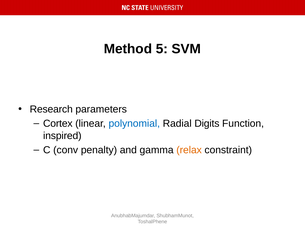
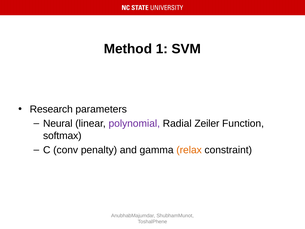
5: 5 -> 1
Cortex: Cortex -> Neural
polynomial colour: blue -> purple
Digits: Digits -> Zeiler
inspired: inspired -> softmax
